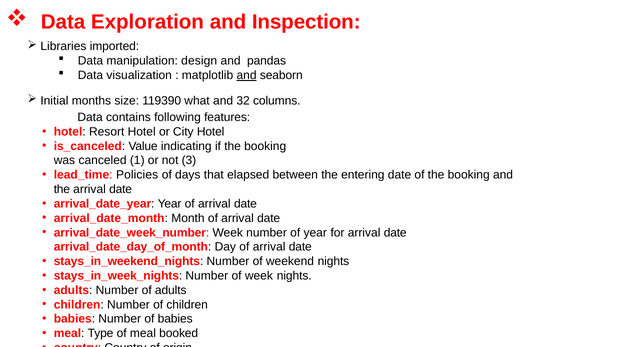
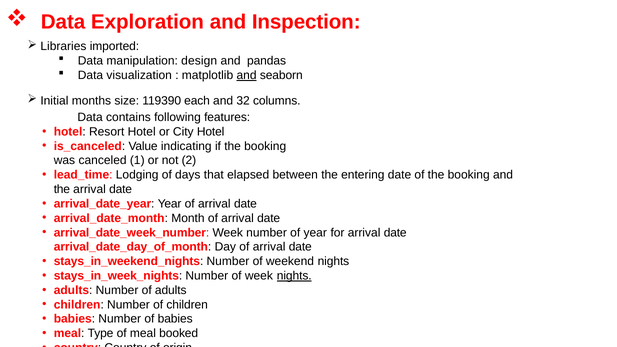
what: what -> each
3: 3 -> 2
Policies: Policies -> Lodging
nights at (294, 276) underline: none -> present
